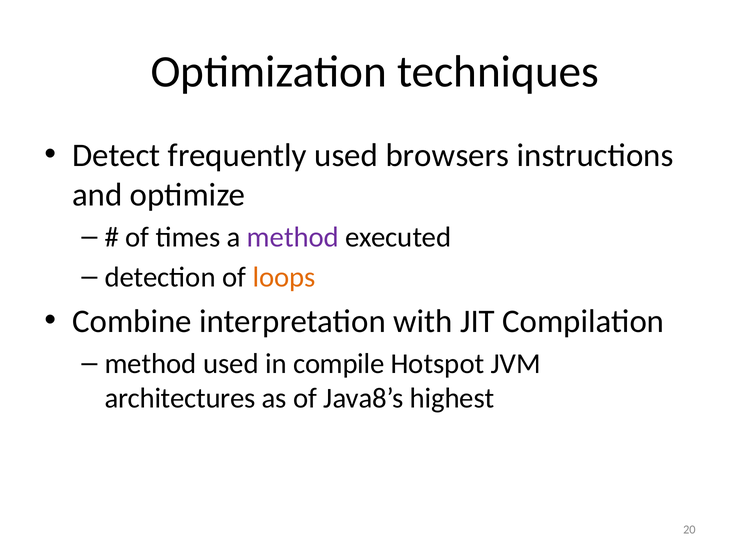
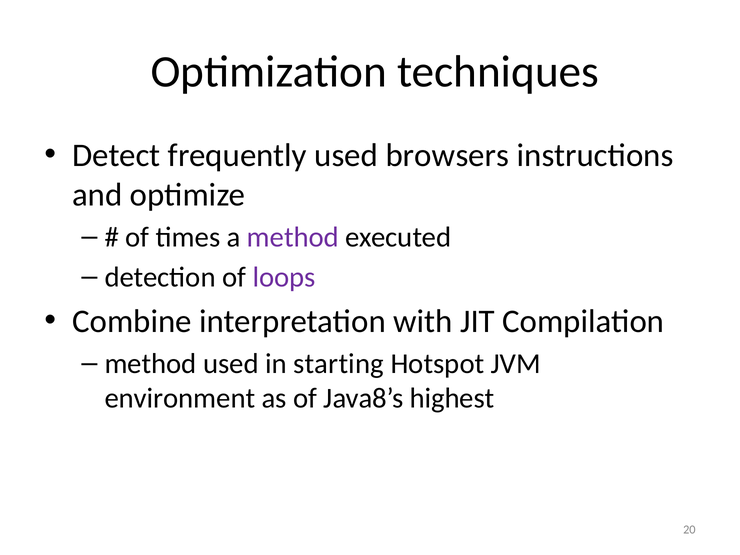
loops colour: orange -> purple
compile: compile -> starting
architectures: architectures -> environment
